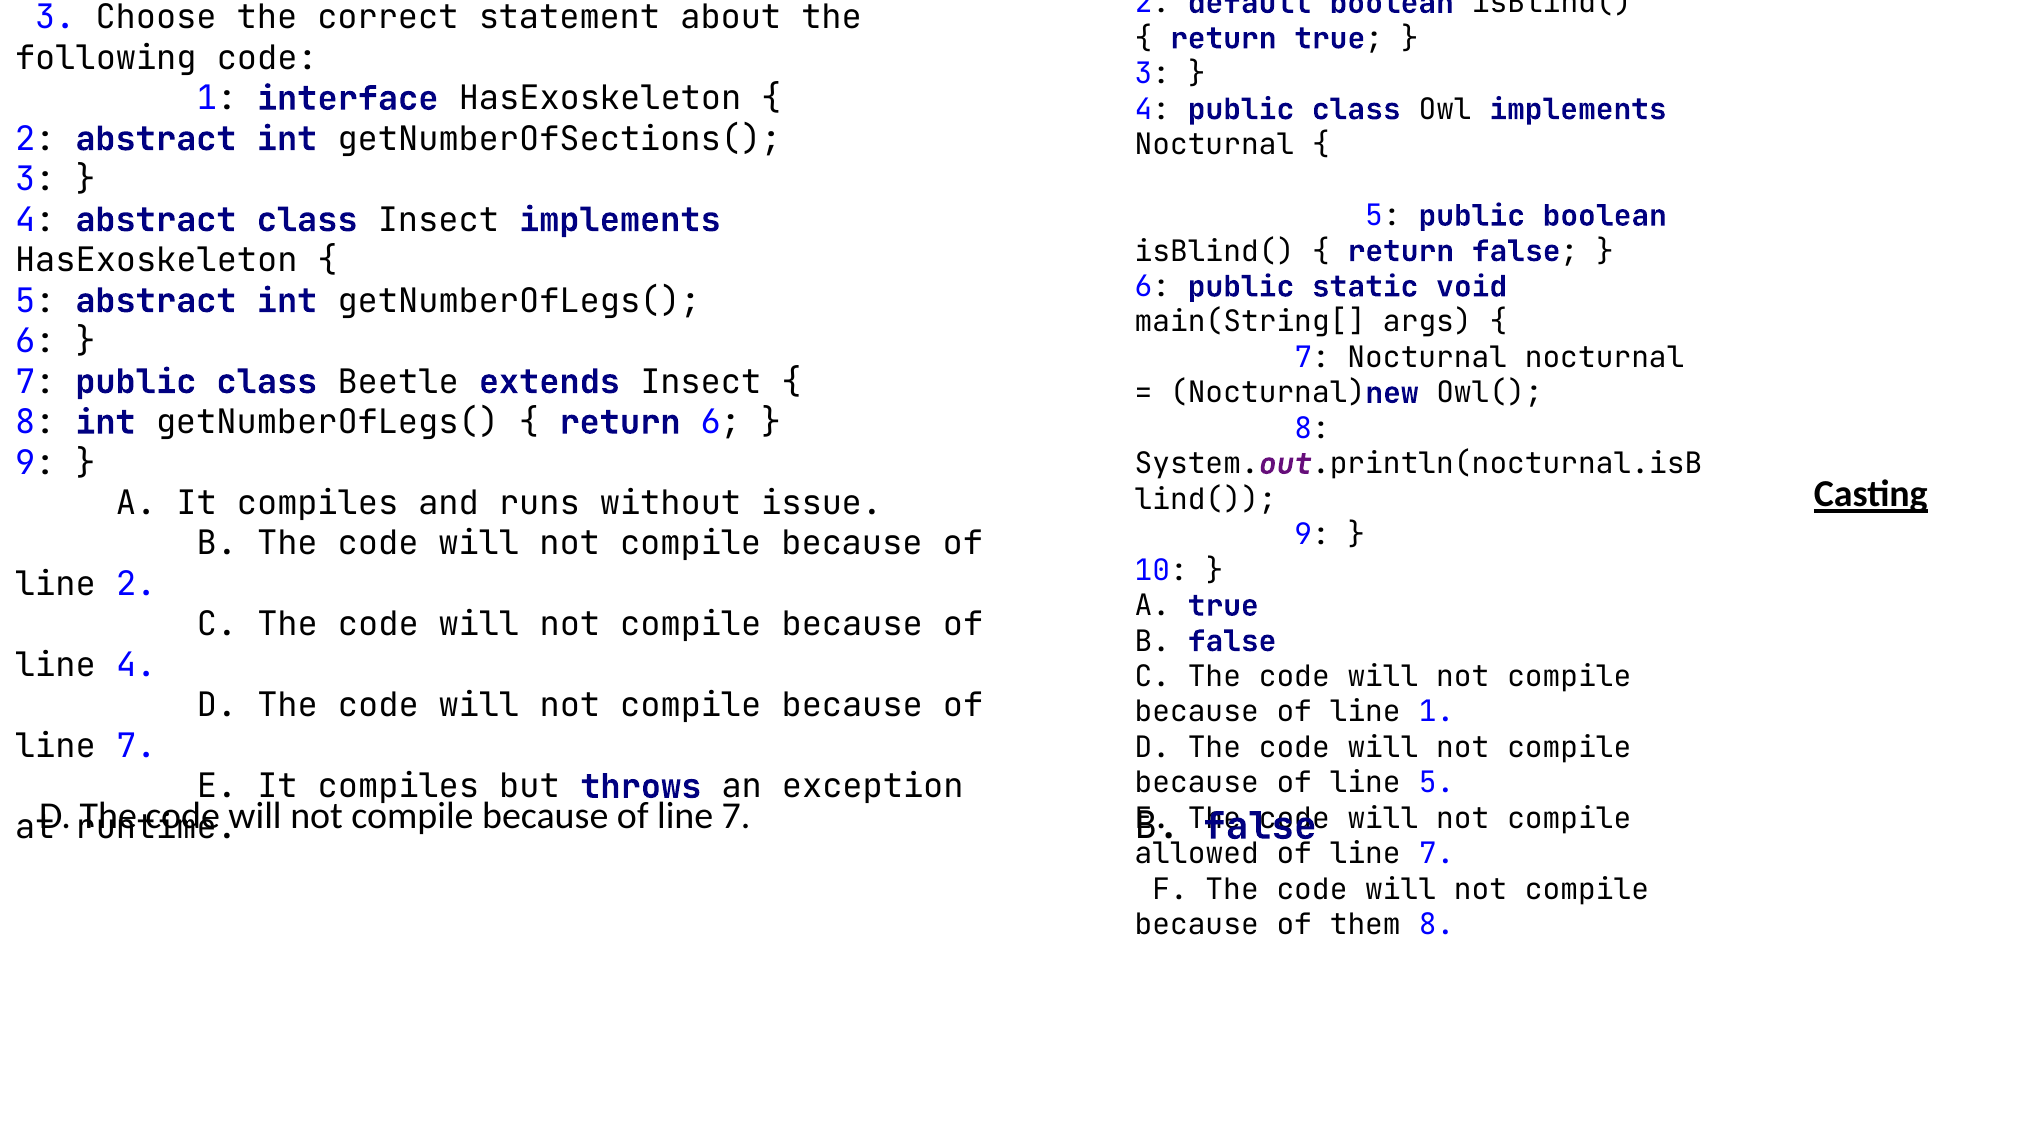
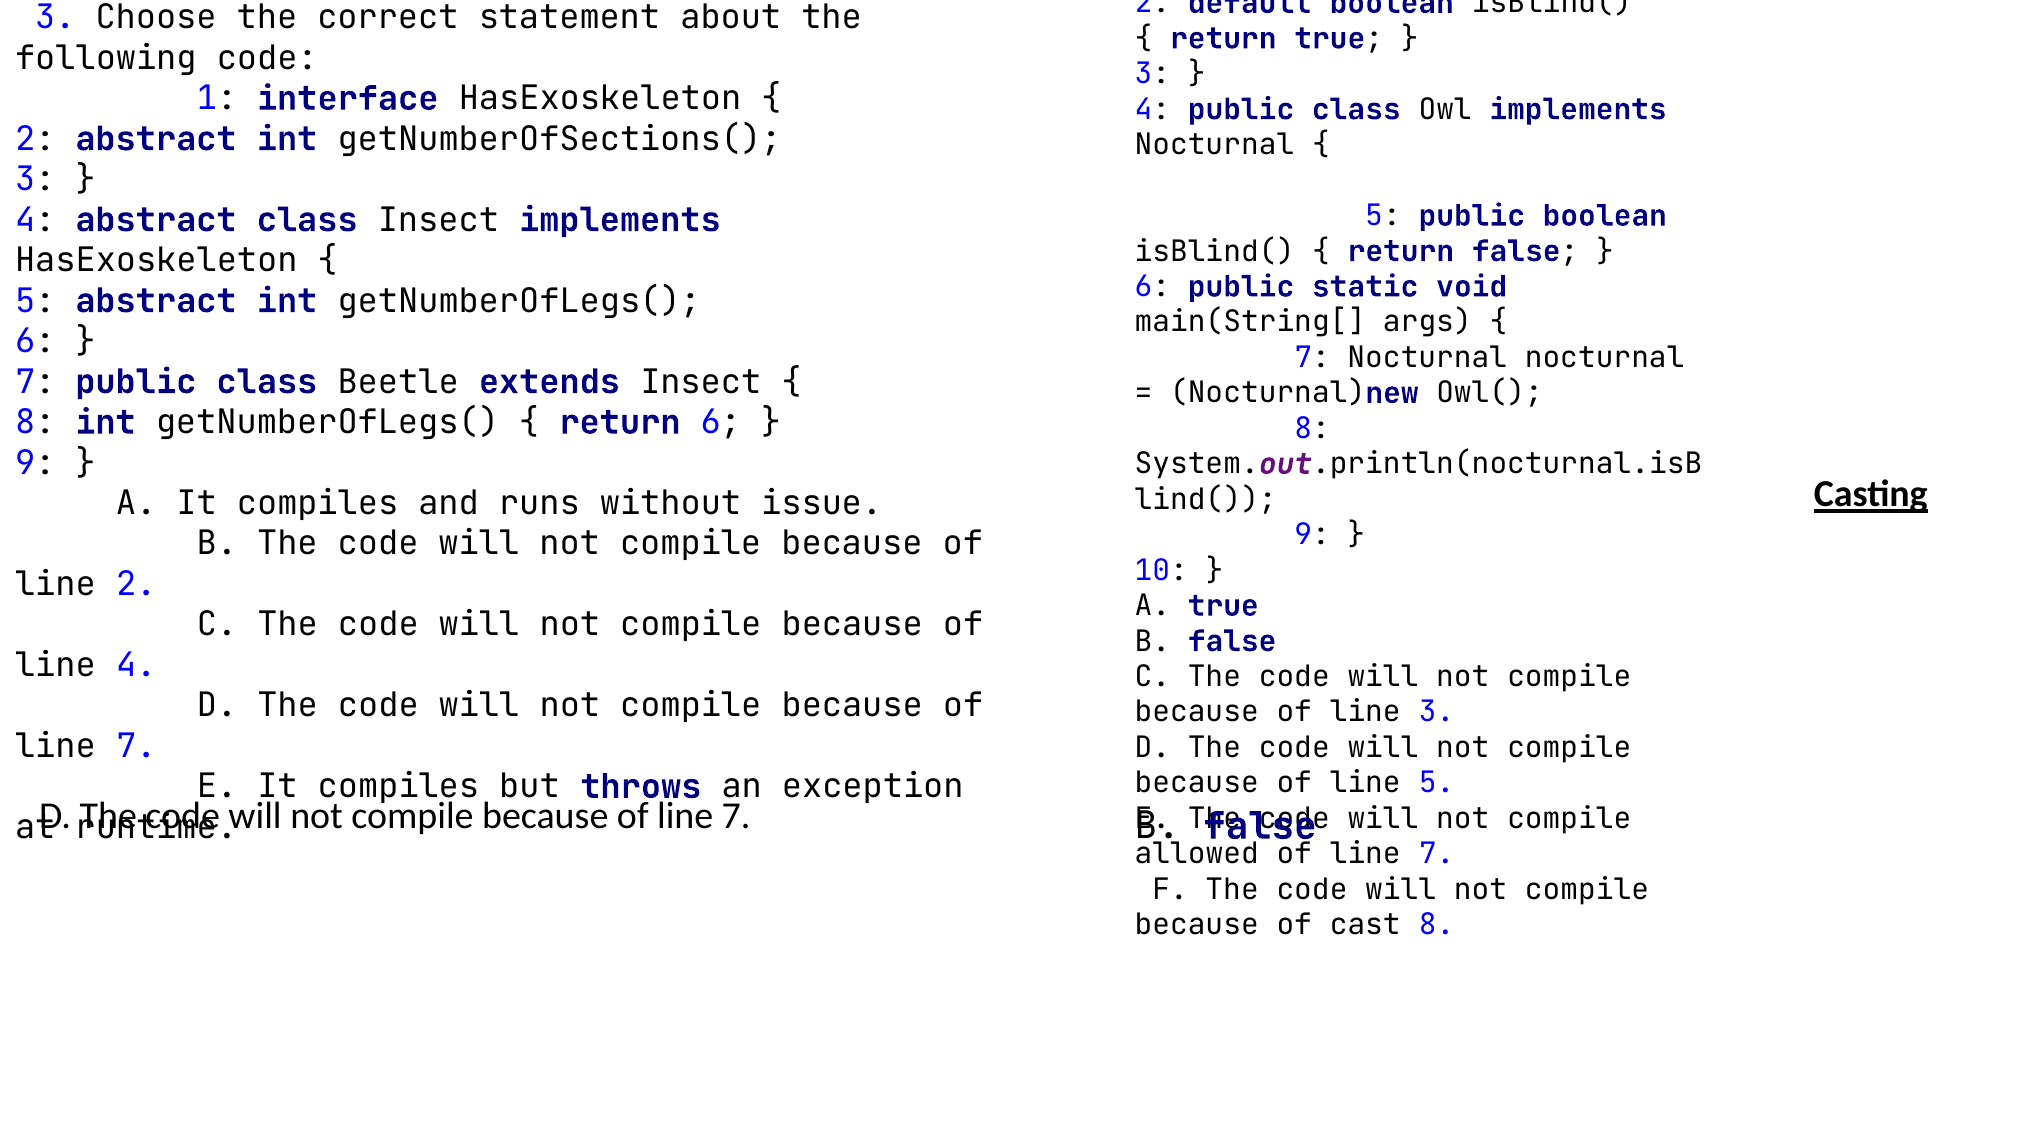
line 1: 1 -> 3
them: them -> cast
